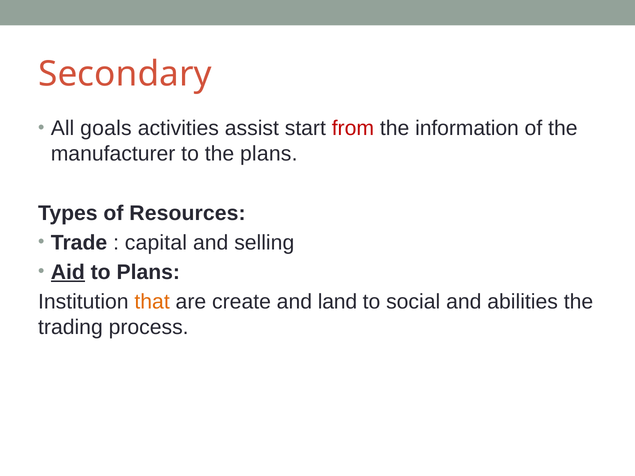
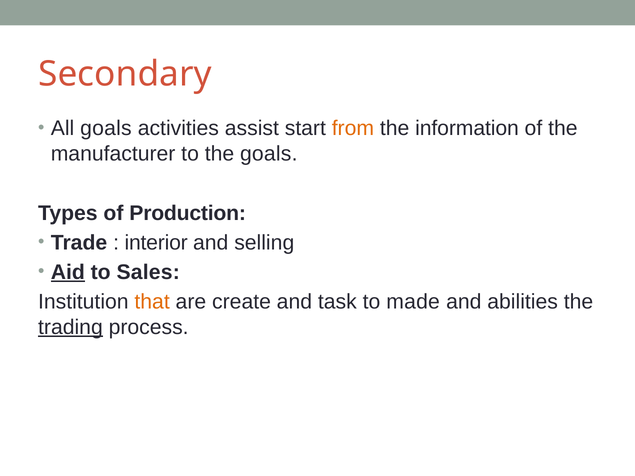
from colour: red -> orange
the plans: plans -> goals
Resources: Resources -> Production
capital: capital -> interior
to Plans: Plans -> Sales
land: land -> task
social: social -> made
trading underline: none -> present
